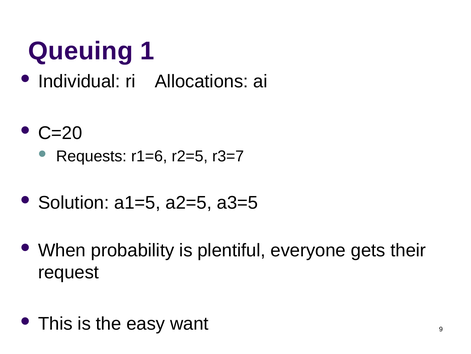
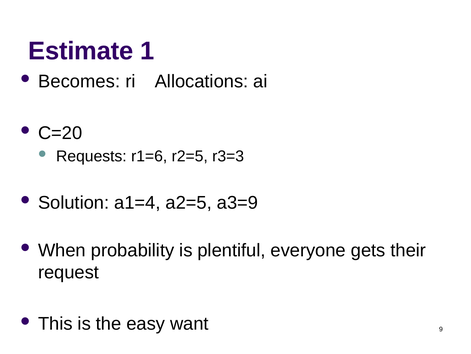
Queuing: Queuing -> Estimate
Individual: Individual -> Becomes
r3=7: r3=7 -> r3=3
a1=5: a1=5 -> a1=4
a3=5: a3=5 -> a3=9
